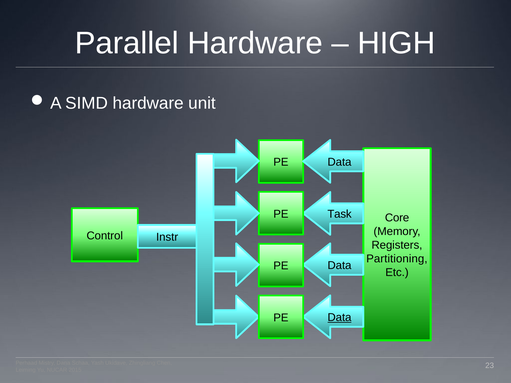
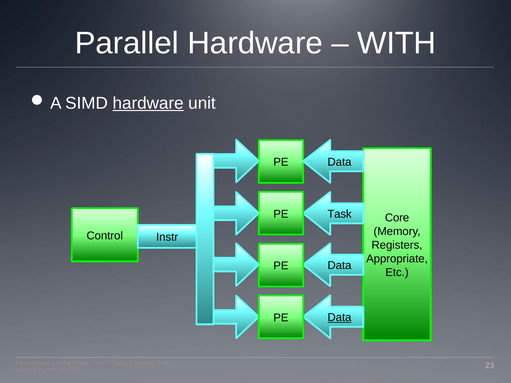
HIGH: HIGH -> WITH
hardware at (148, 103) underline: none -> present
Partitioning: Partitioning -> Appropriate
